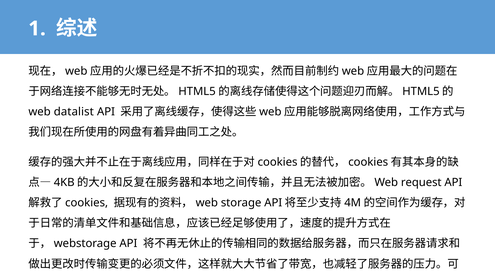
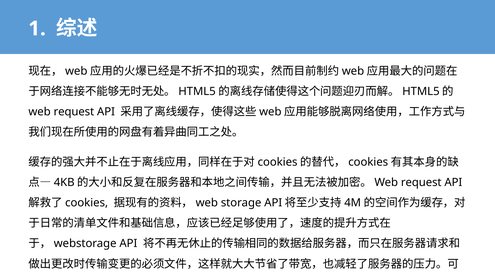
datalist at (74, 112): datalist -> request
